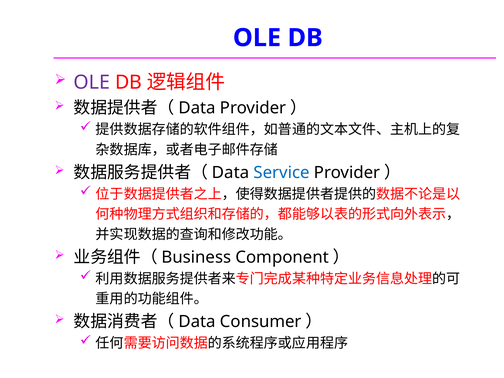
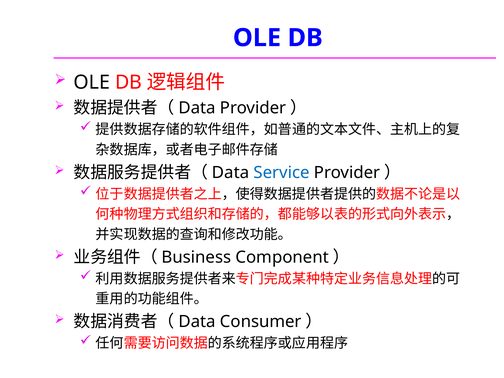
OLE at (92, 82) colour: purple -> black
